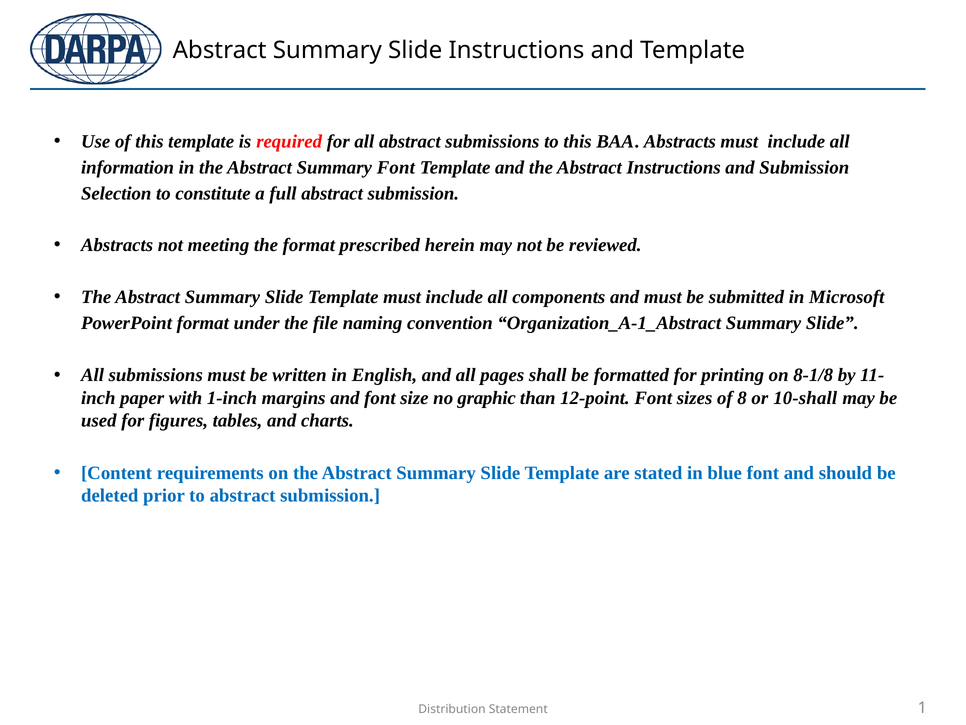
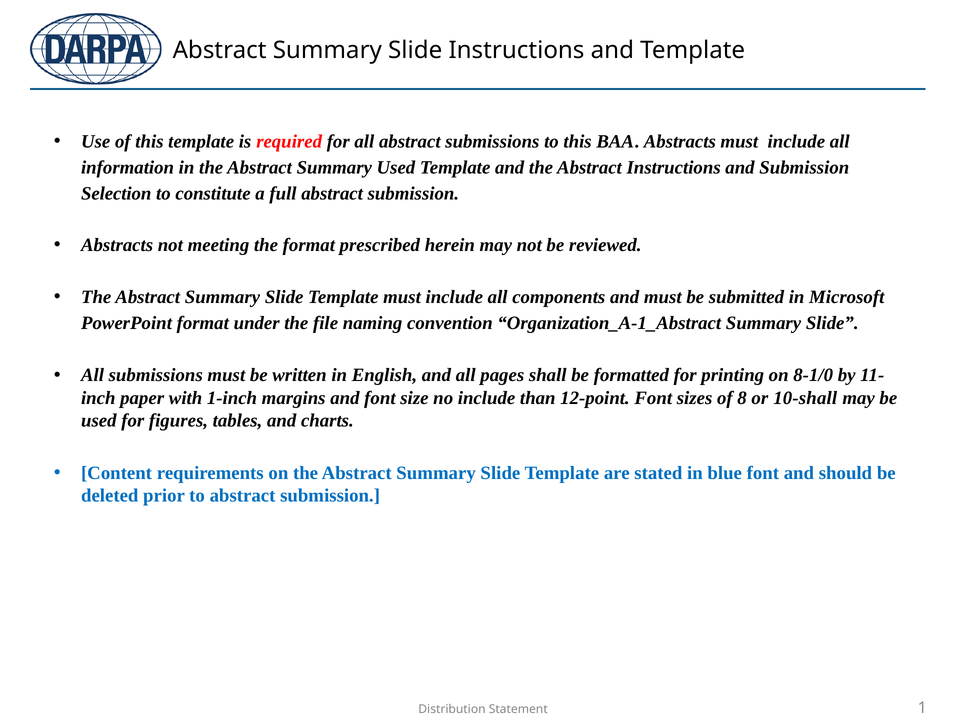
Summary Font: Font -> Used
8-1/8: 8-1/8 -> 8-1/0
no graphic: graphic -> include
